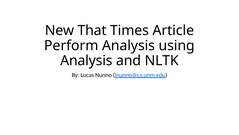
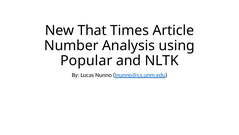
Perform: Perform -> Number
Analysis at (86, 60): Analysis -> Popular
